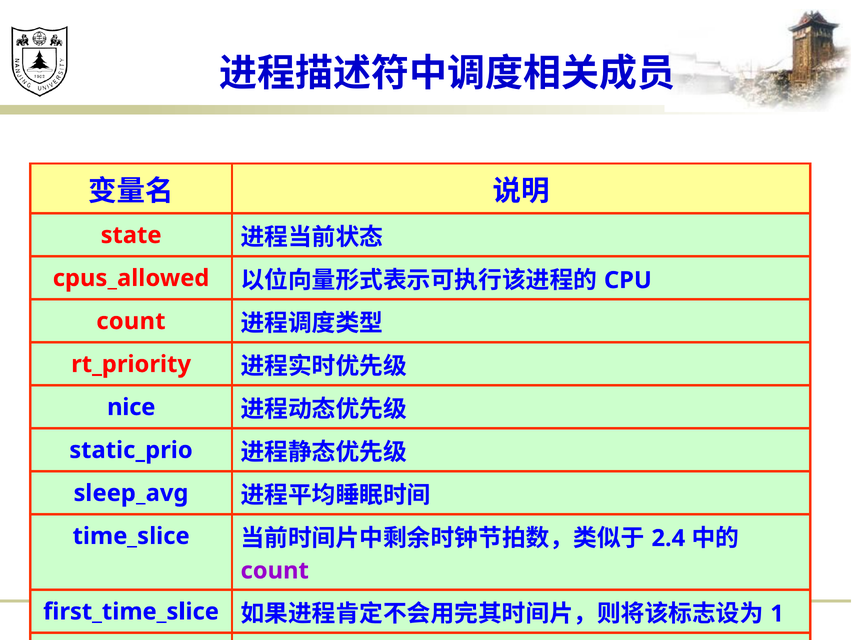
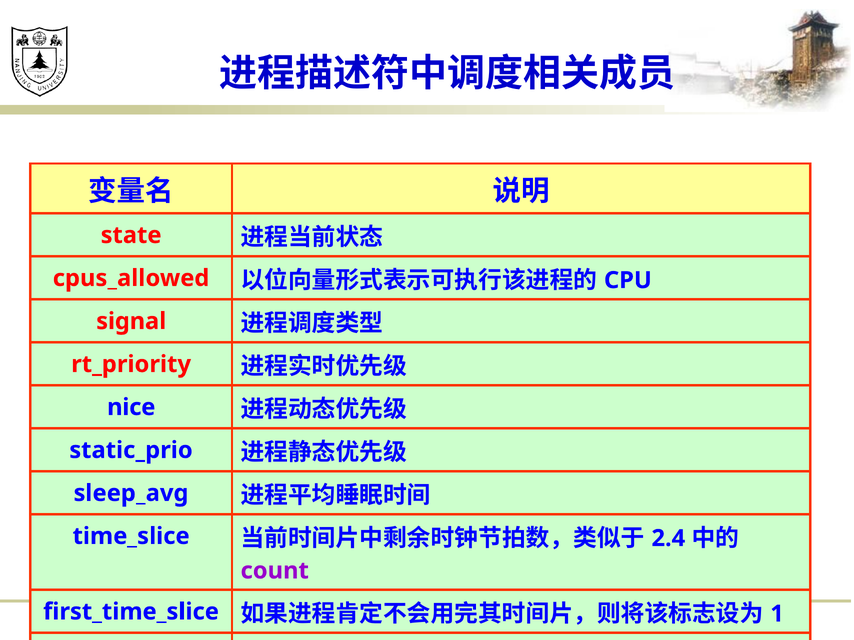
count at (131, 322): count -> signal
